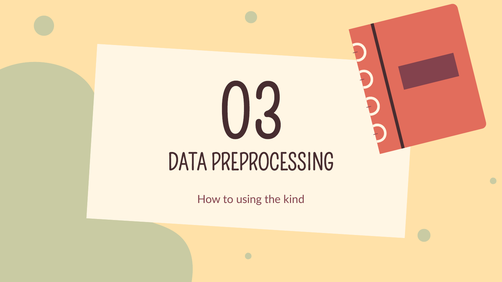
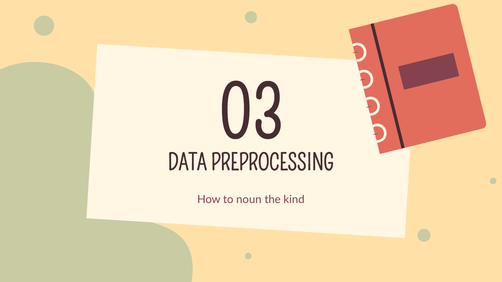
using: using -> noun
